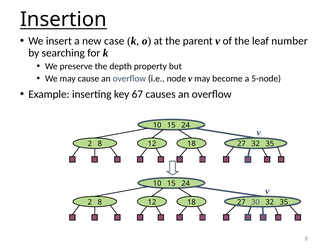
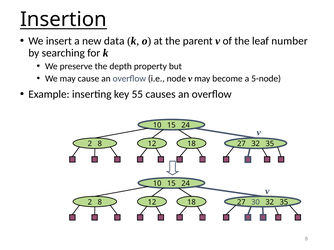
case: case -> data
67: 67 -> 55
